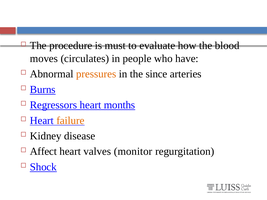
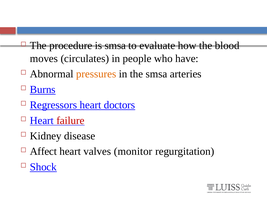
is must: must -> smsa
the since: since -> smsa
months: months -> doctors
failure colour: orange -> red
